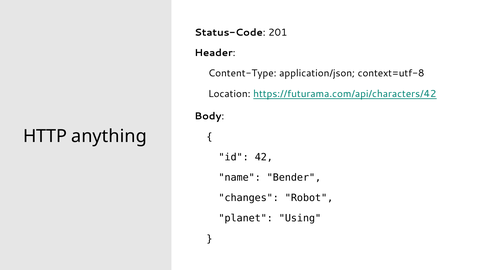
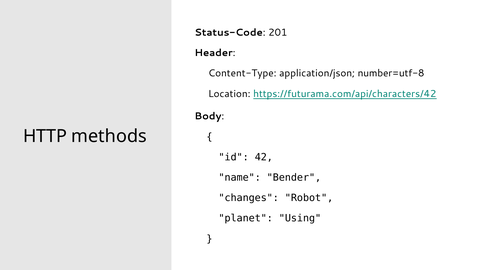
context=utf-8: context=utf-8 -> number=utf-8
anything: anything -> methods
